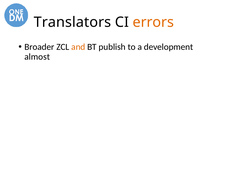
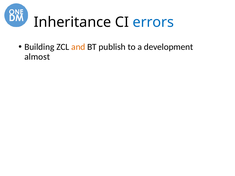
Translators: Translators -> Inheritance
errors colour: orange -> blue
Broader: Broader -> Building
